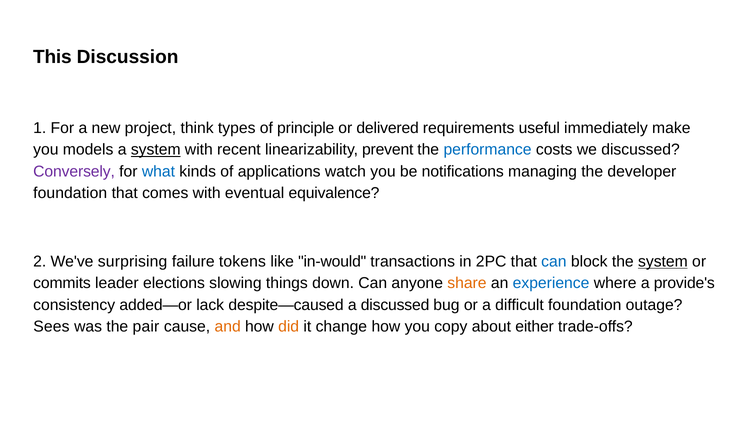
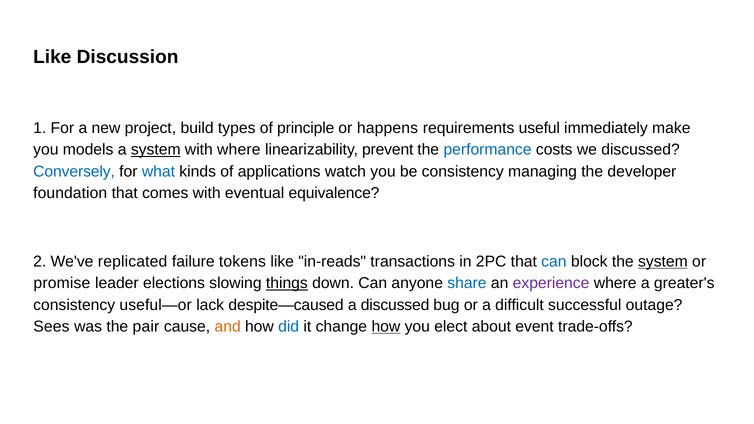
This at (52, 57): This -> Like
think: think -> build
delivered: delivered -> happens
with recent: recent -> where
Conversely colour: purple -> blue
be notifications: notifications -> consistency
surprising: surprising -> replicated
in-would: in-would -> in-reads
commits: commits -> promise
things underline: none -> present
share colour: orange -> blue
experience colour: blue -> purple
provide's: provide's -> greater's
added—or: added—or -> useful—or
difficult foundation: foundation -> successful
did colour: orange -> blue
how at (386, 327) underline: none -> present
copy: copy -> elect
either: either -> event
